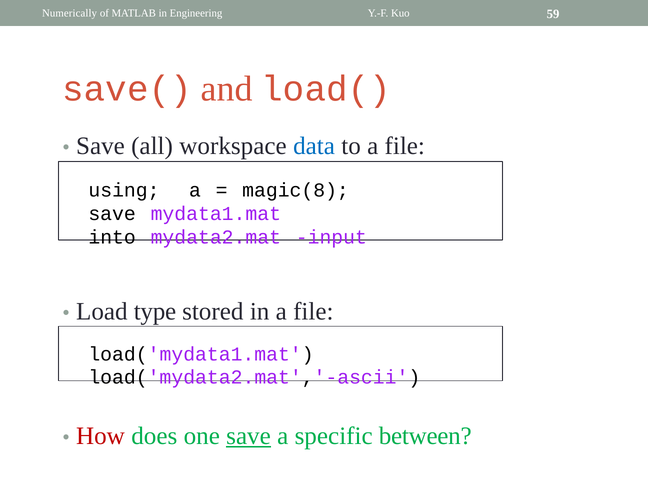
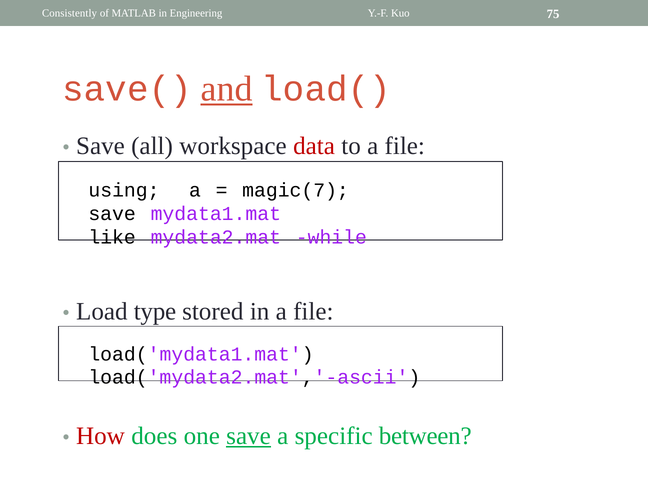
Numerically: Numerically -> Consistently
59: 59 -> 75
and underline: none -> present
data colour: blue -> red
magic(8: magic(8 -> magic(7
into: into -> like
input: input -> while
